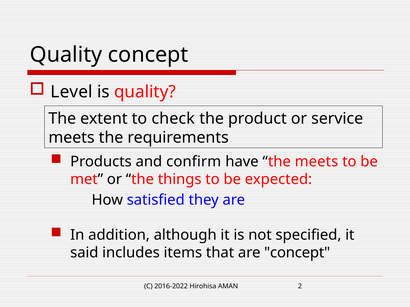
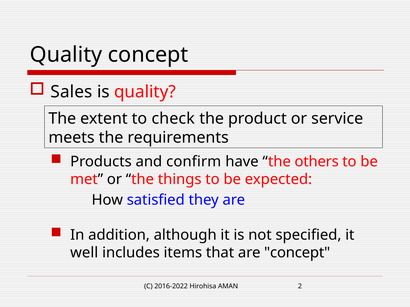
Level: Level -> Sales
the meets: meets -> others
said: said -> well
